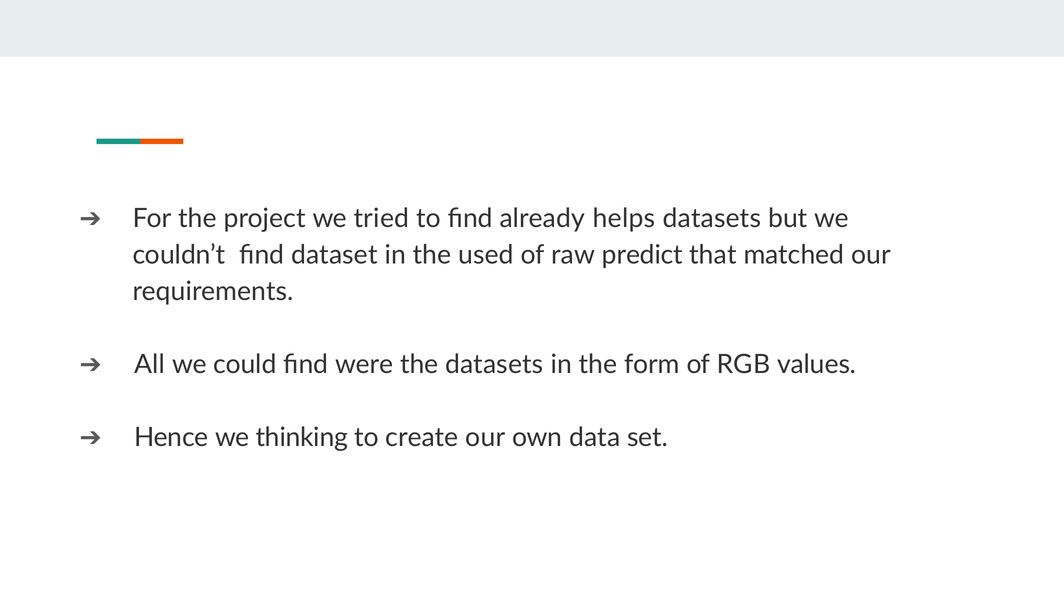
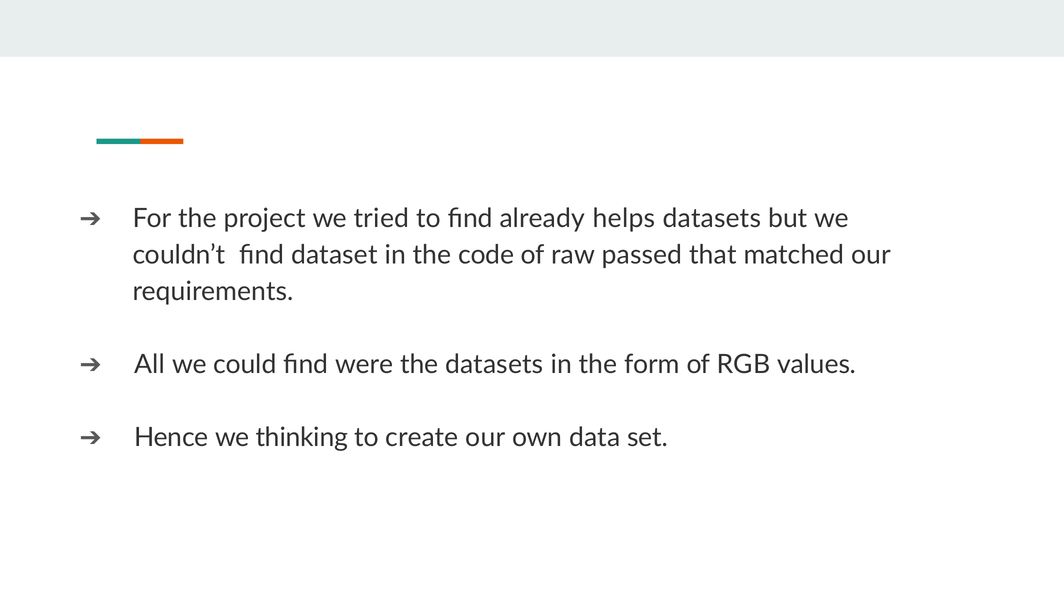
used: used -> code
predict: predict -> passed
